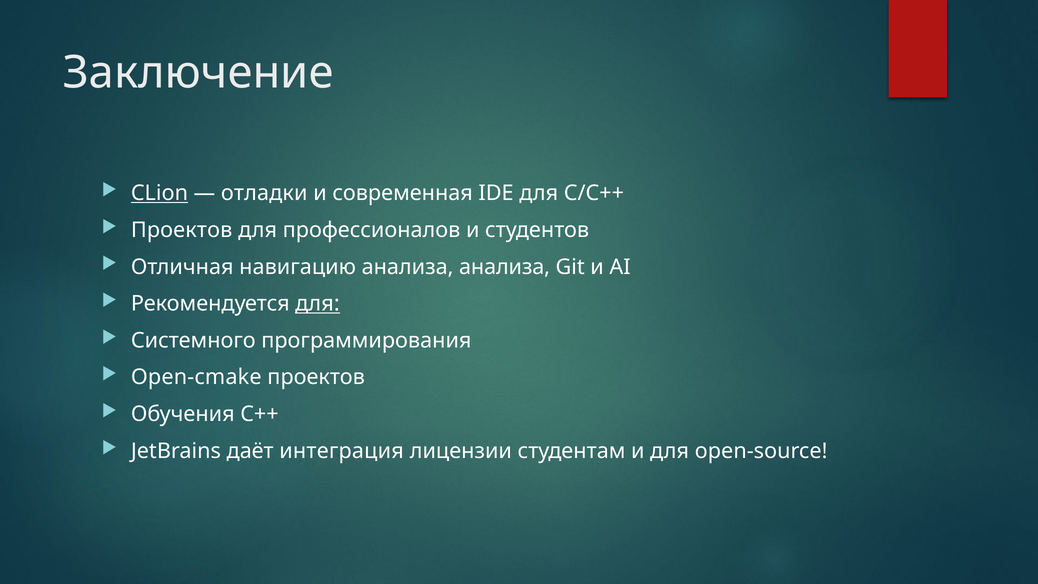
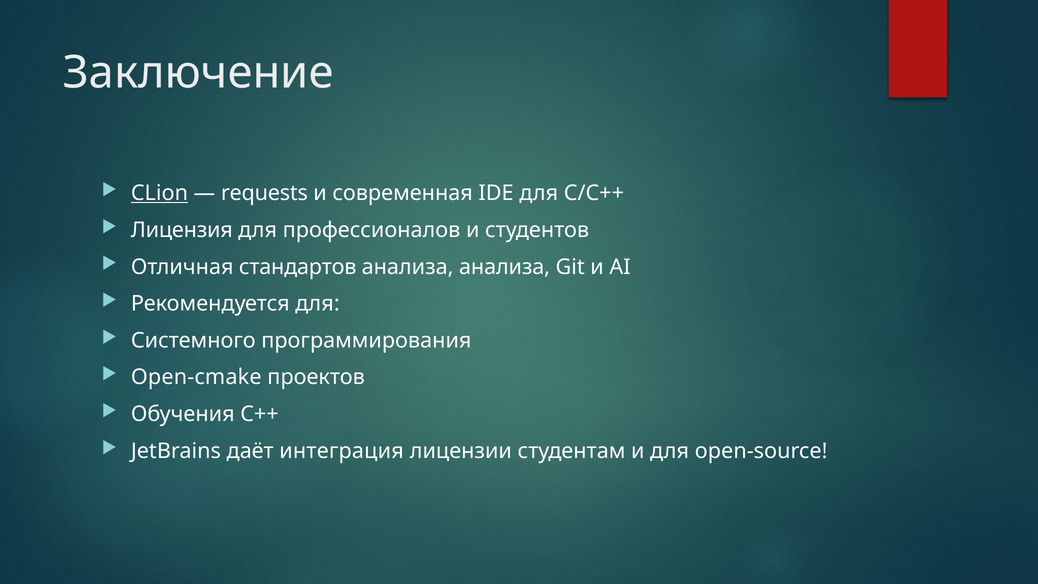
отладки: отладки -> requests
Проектов at (182, 230): Проектов -> Лицензия
навигацию: навигацию -> стандартов
для at (317, 304) underline: present -> none
